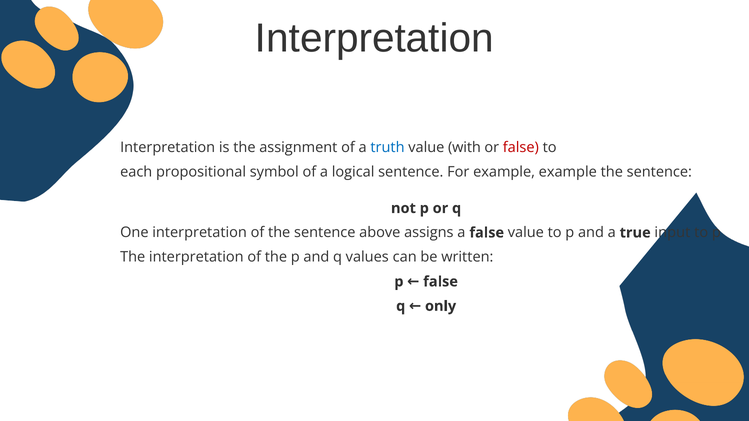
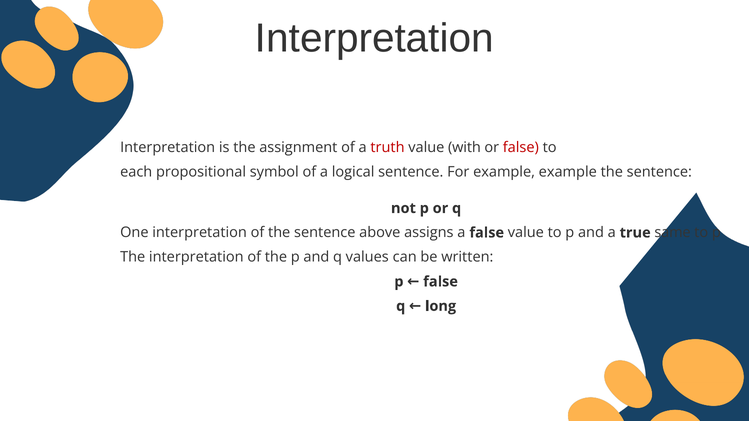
truth colour: blue -> red
input: input -> same
only: only -> long
